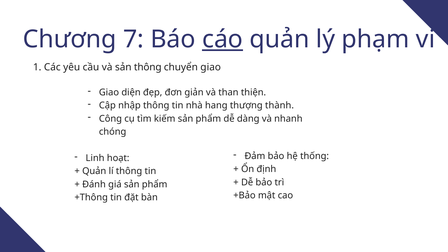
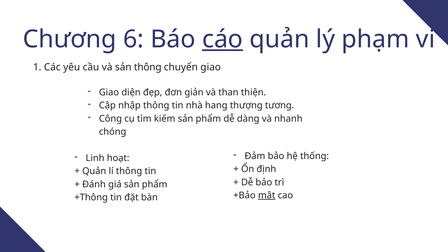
7: 7 -> 6
thành: thành -> tương
mật underline: none -> present
